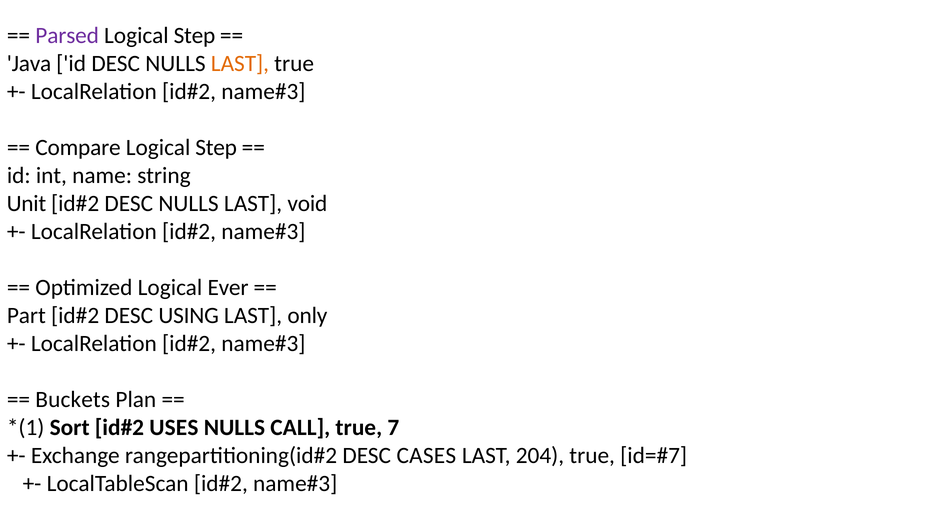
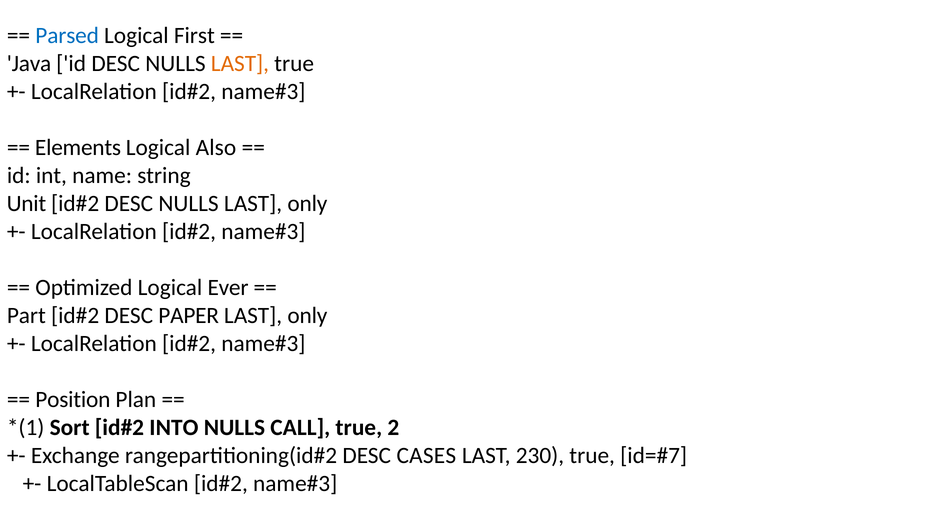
Parsed colour: purple -> blue
Step at (194, 35): Step -> First
Compare: Compare -> Elements
Step at (216, 147): Step -> Also
NULLS LAST void: void -> only
USING: USING -> PAPER
Buckets: Buckets -> Position
USES: USES -> INTO
7: 7 -> 2
204: 204 -> 230
